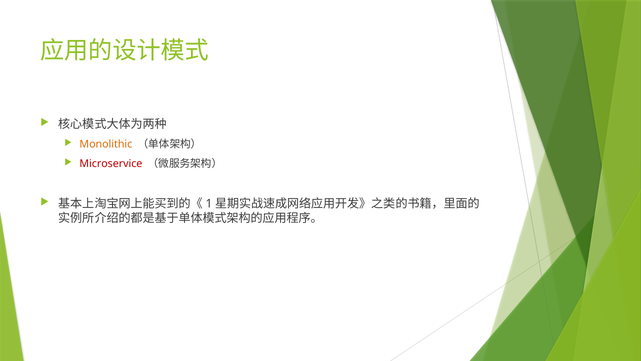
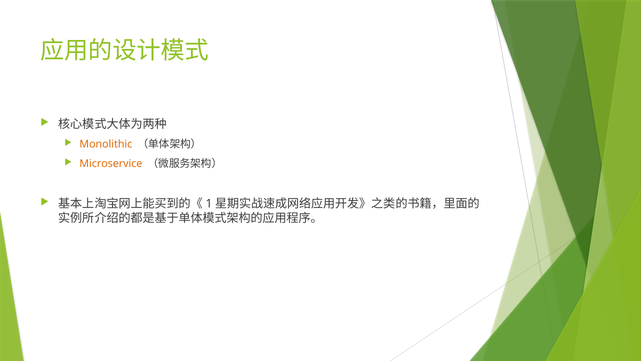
Microservice colour: red -> orange
